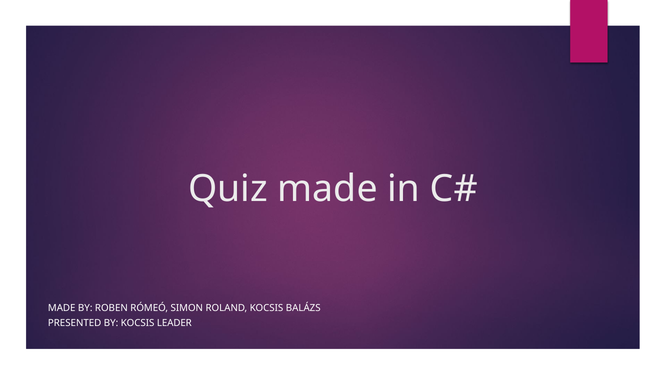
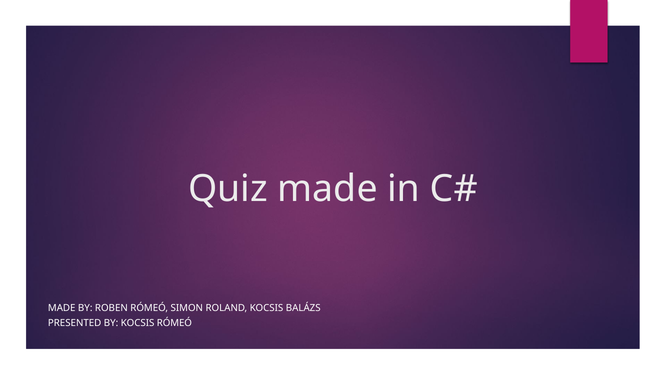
KOCSIS LEADER: LEADER -> RÓMEÓ
